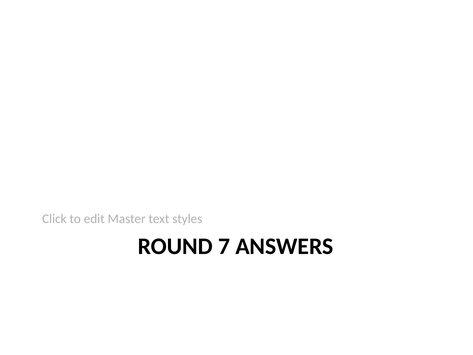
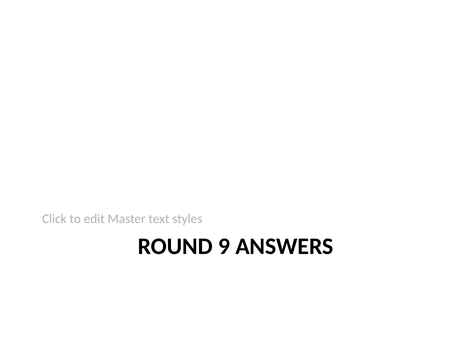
7: 7 -> 9
